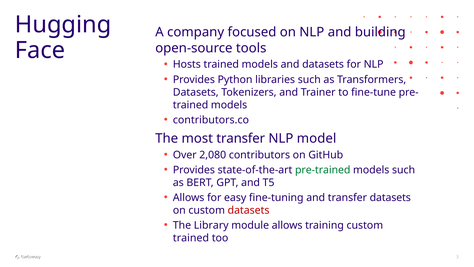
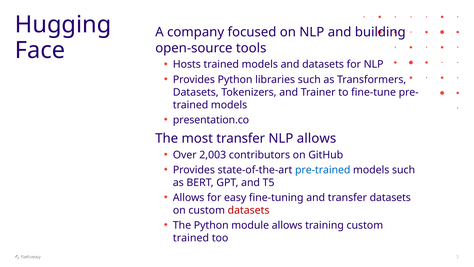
contributors.co: contributors.co -> presentation.co
NLP model: model -> allows
2,080: 2,080 -> 2,003
pre-trained colour: green -> blue
The Library: Library -> Python
